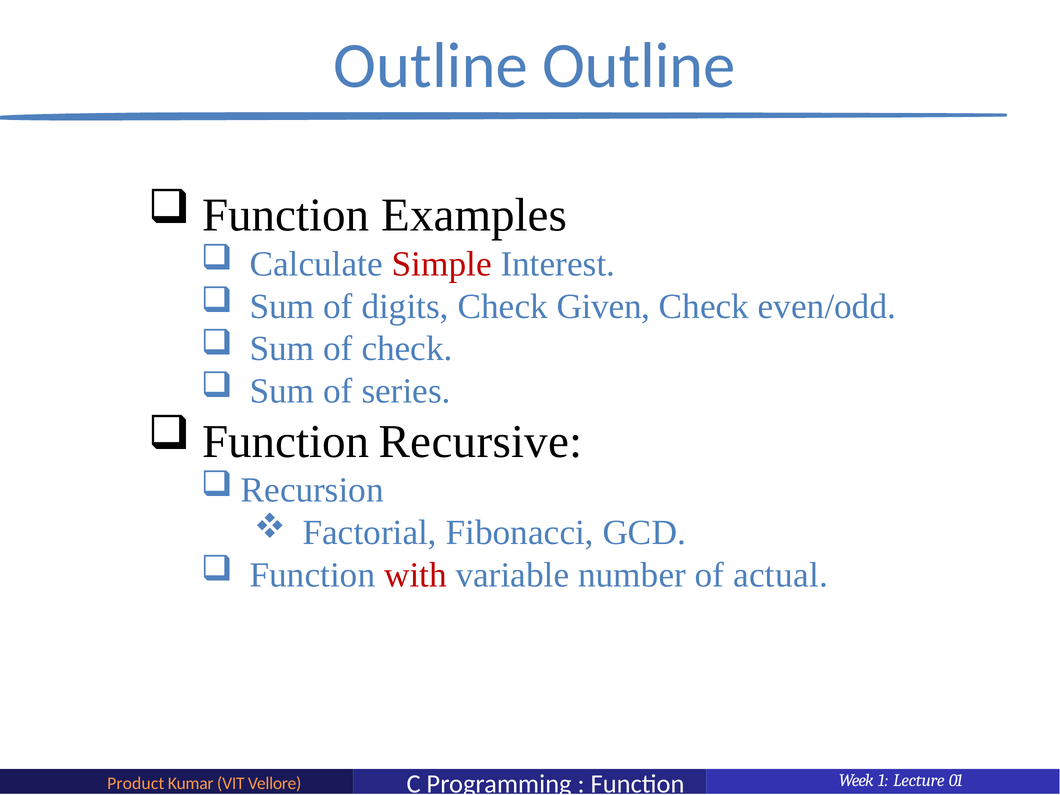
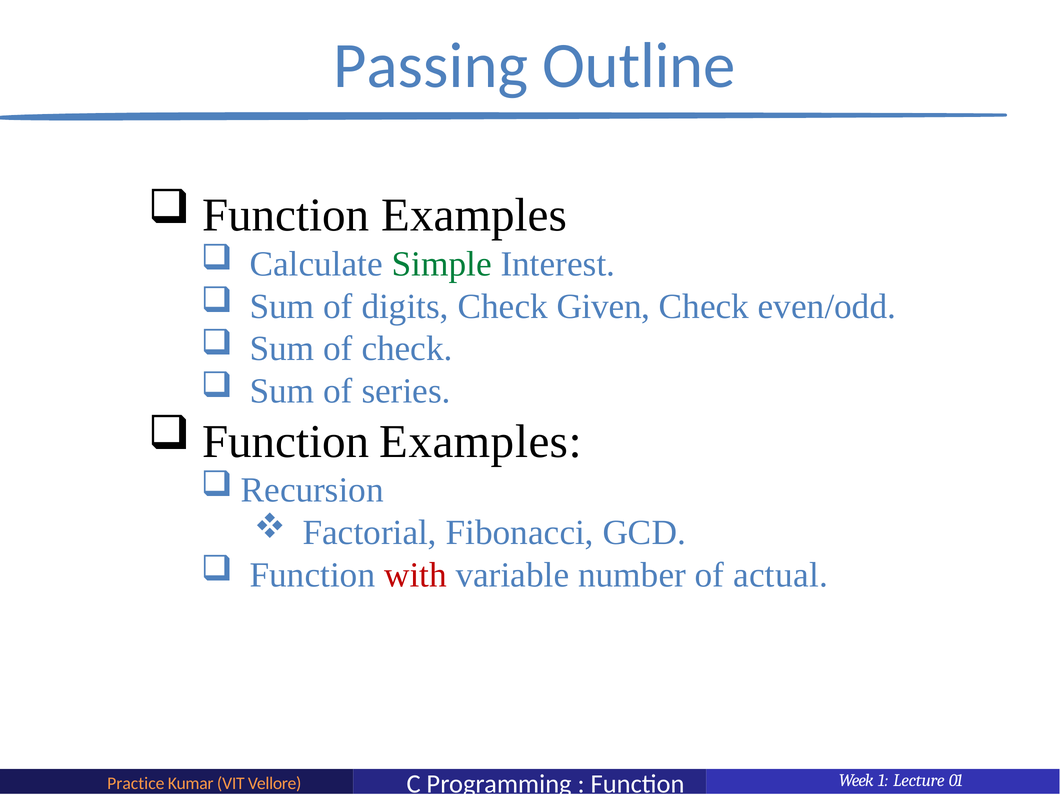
Outline at (431, 66): Outline -> Passing
Simple colour: red -> green
Recursive at (481, 441): Recursive -> Examples
Product: Product -> Practice
